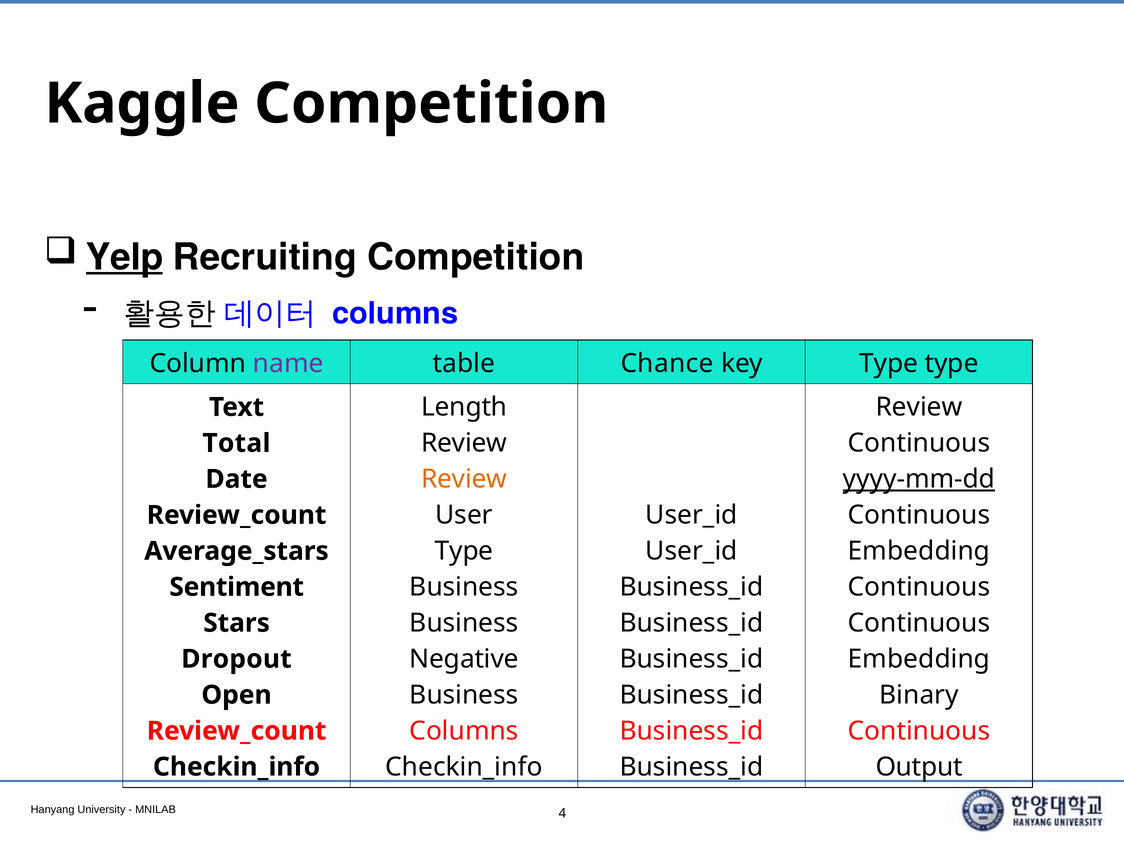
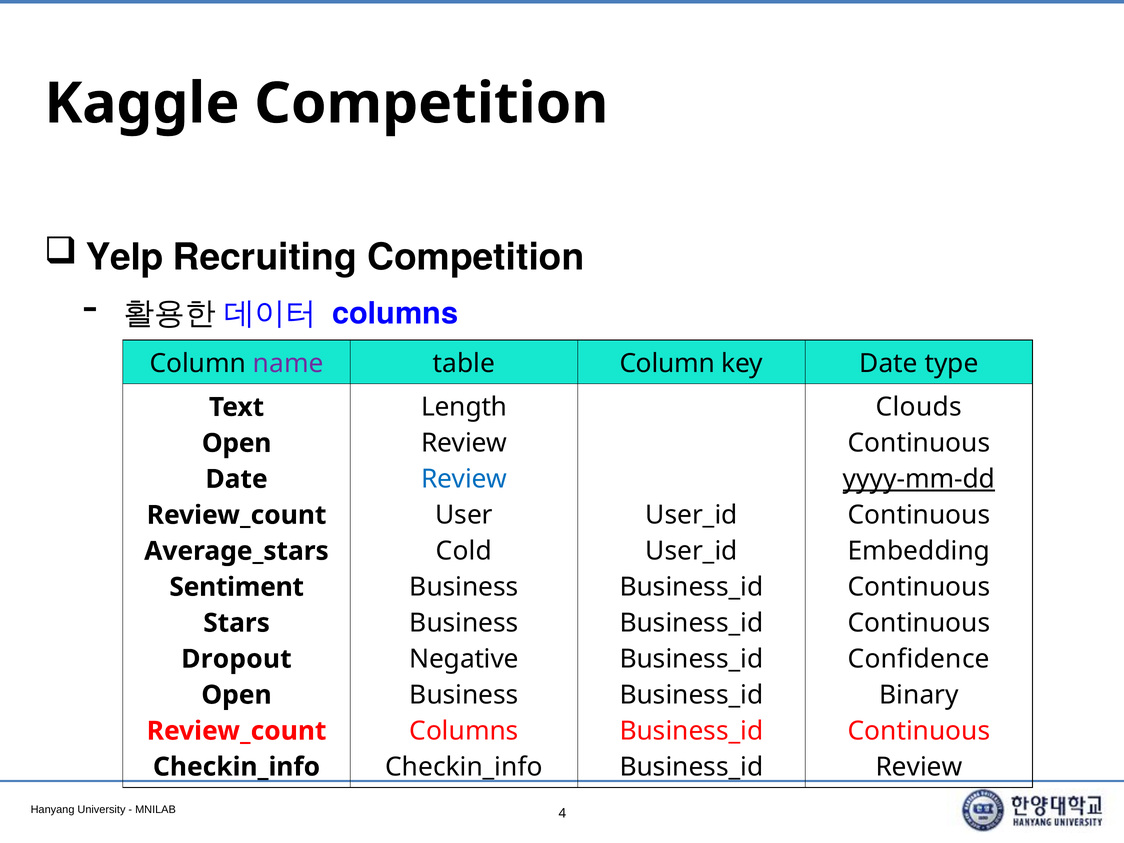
Yelp underline: present -> none
table Chance: Chance -> Column
key Type: Type -> Date
Review at (919, 407): Review -> Clouds
Total at (236, 443): Total -> Open
Review at (464, 479) colour: orange -> blue
Type at (464, 551): Type -> Cold
Embedding at (919, 659): Embedding -> Confidence
Output at (919, 767): Output -> Review
